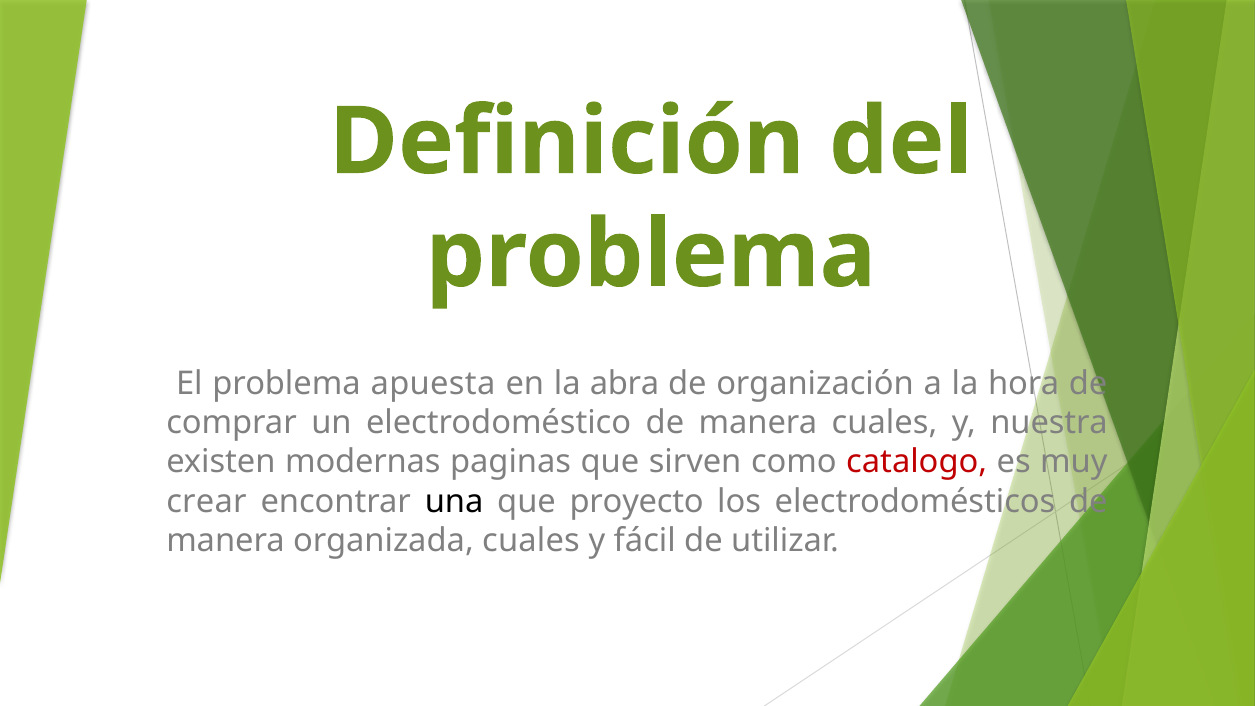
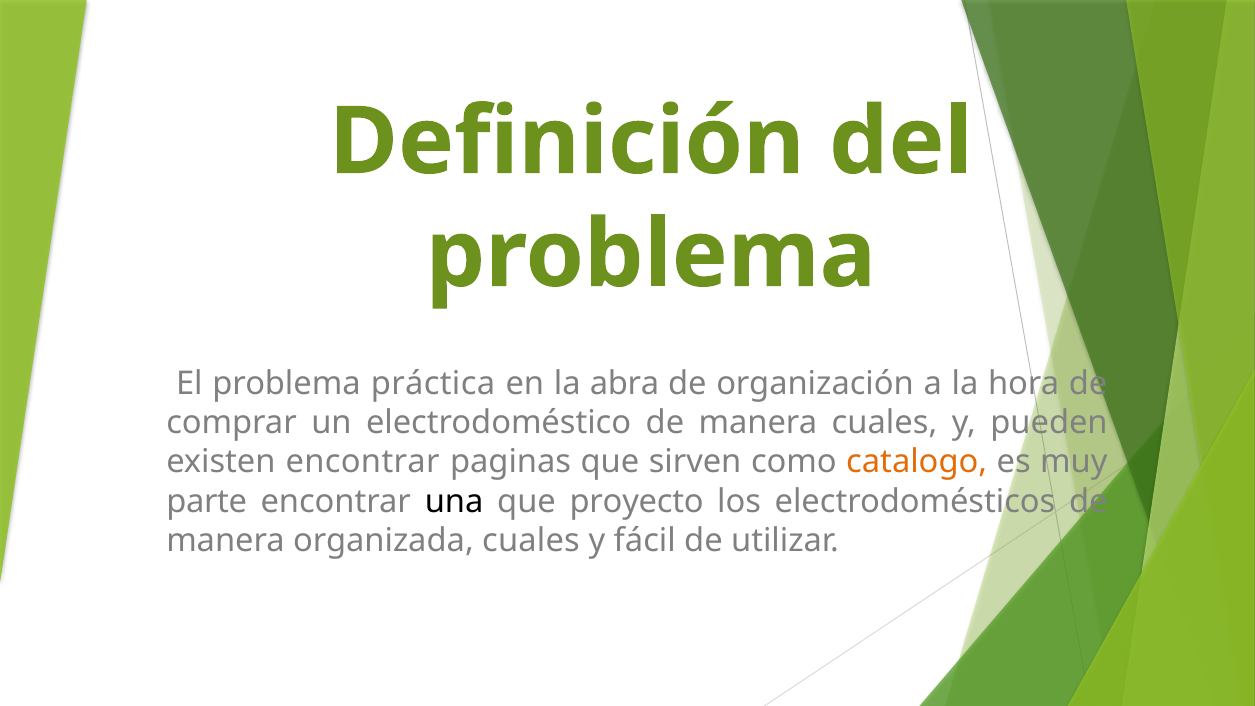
apuesta: apuesta -> práctica
nuestra: nuestra -> pueden
existen modernas: modernas -> encontrar
catalogo colour: red -> orange
crear: crear -> parte
